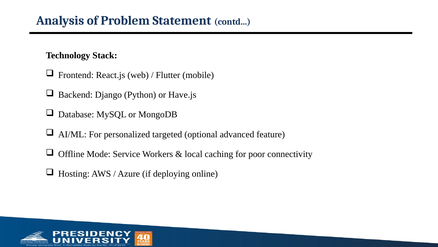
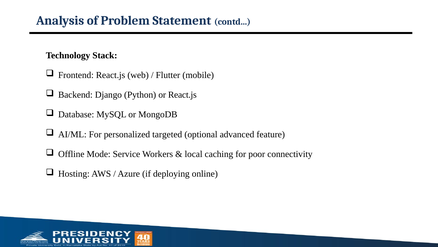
or Have.js: Have.js -> React.js
